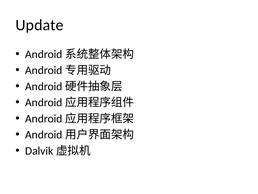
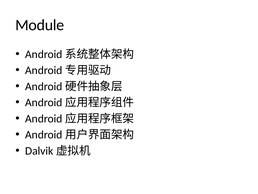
Update: Update -> Module
